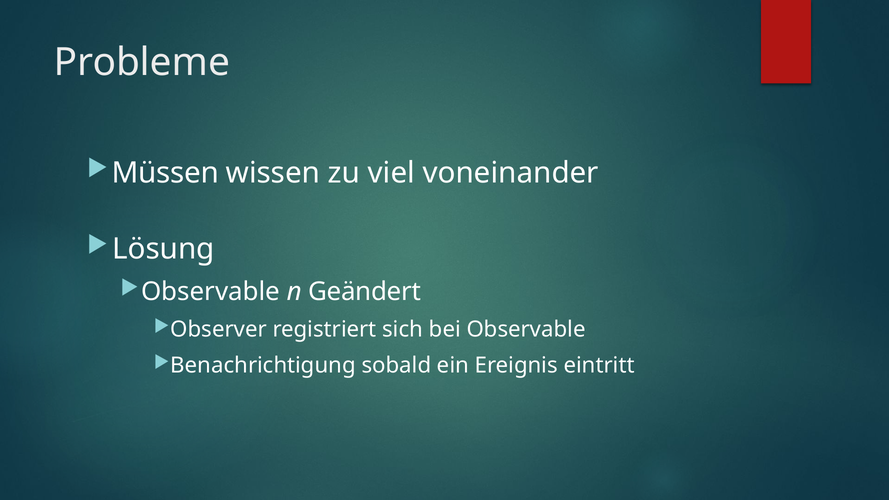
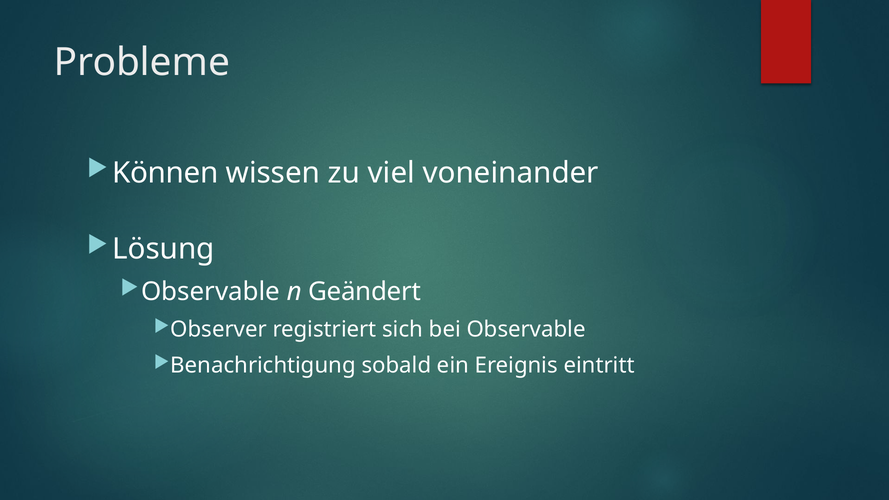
Müssen: Müssen -> Können
